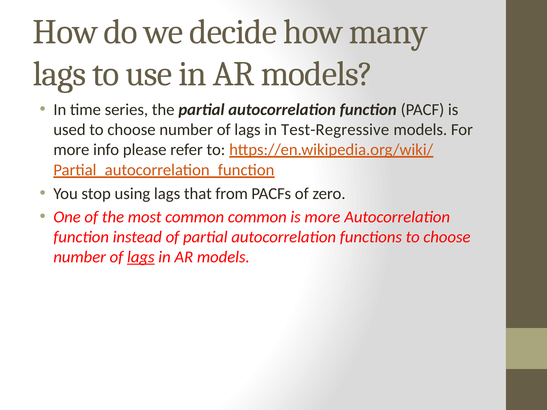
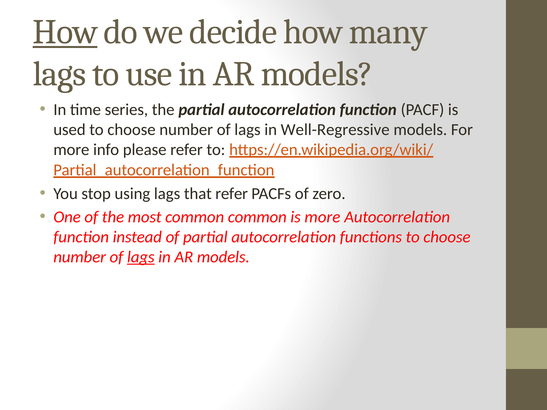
How at (65, 32) underline: none -> present
Test-Regressive: Test-Regressive -> Well-Regressive
that from: from -> refer
